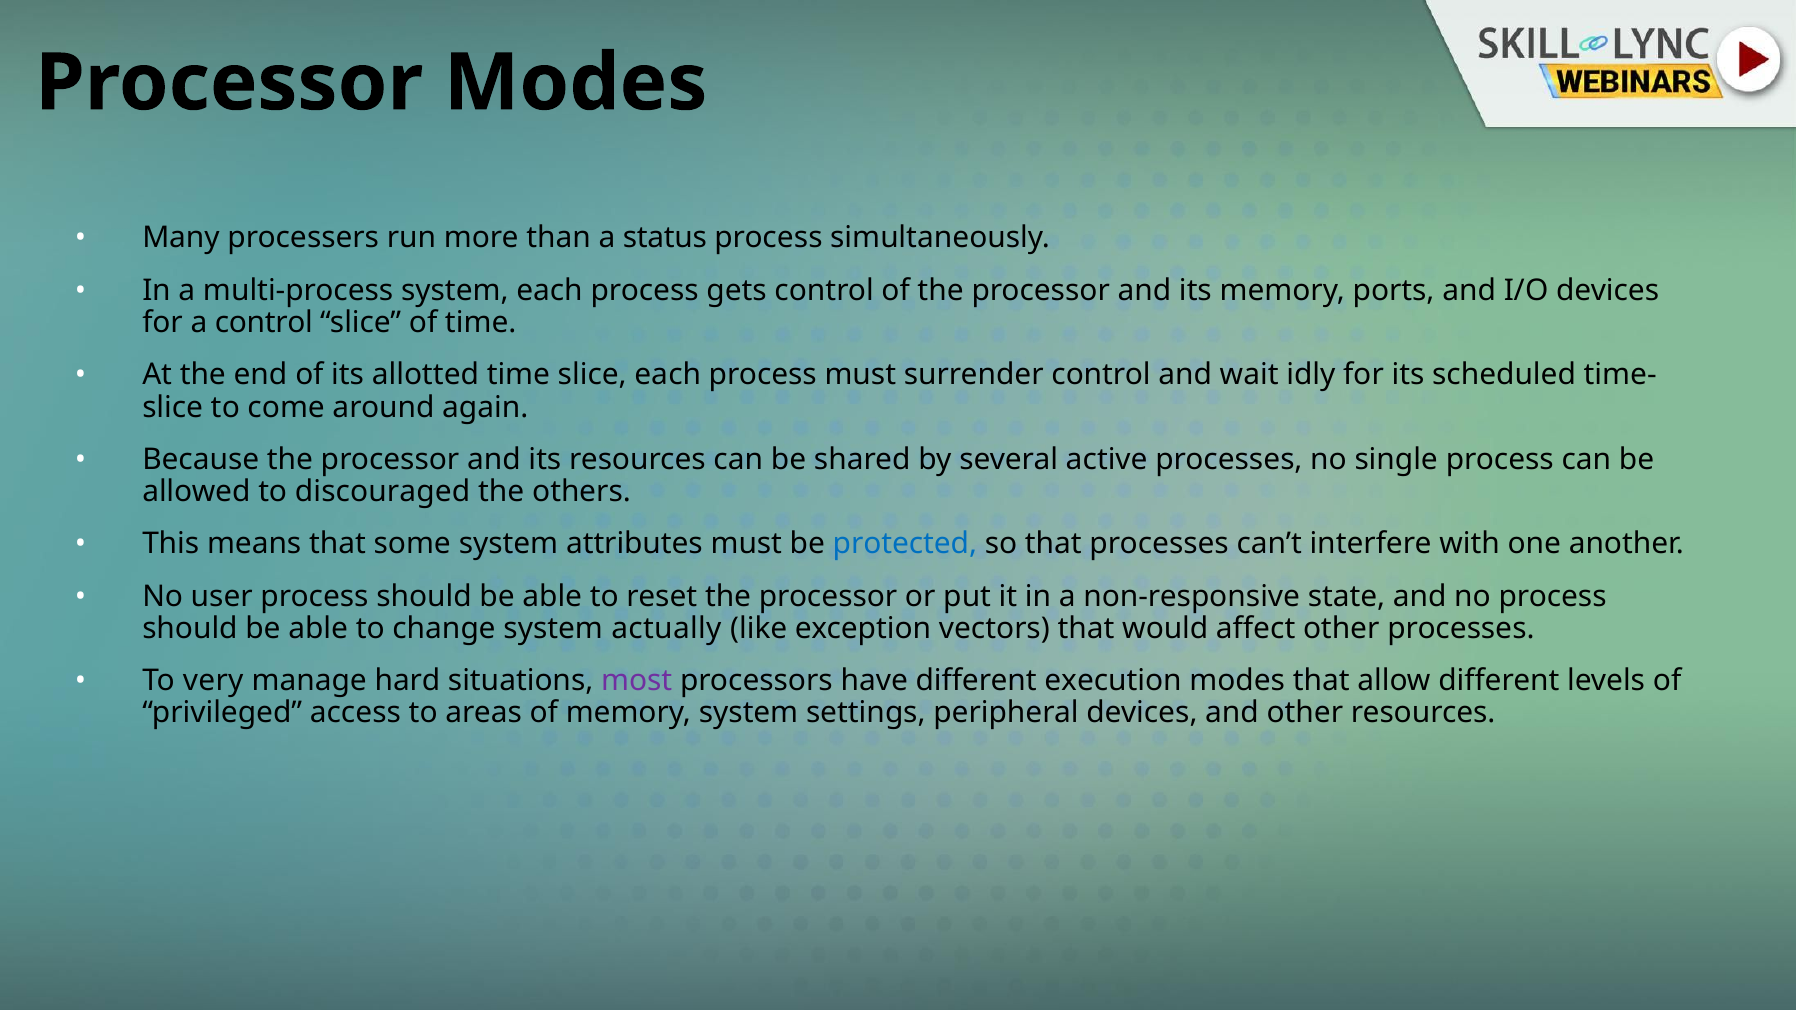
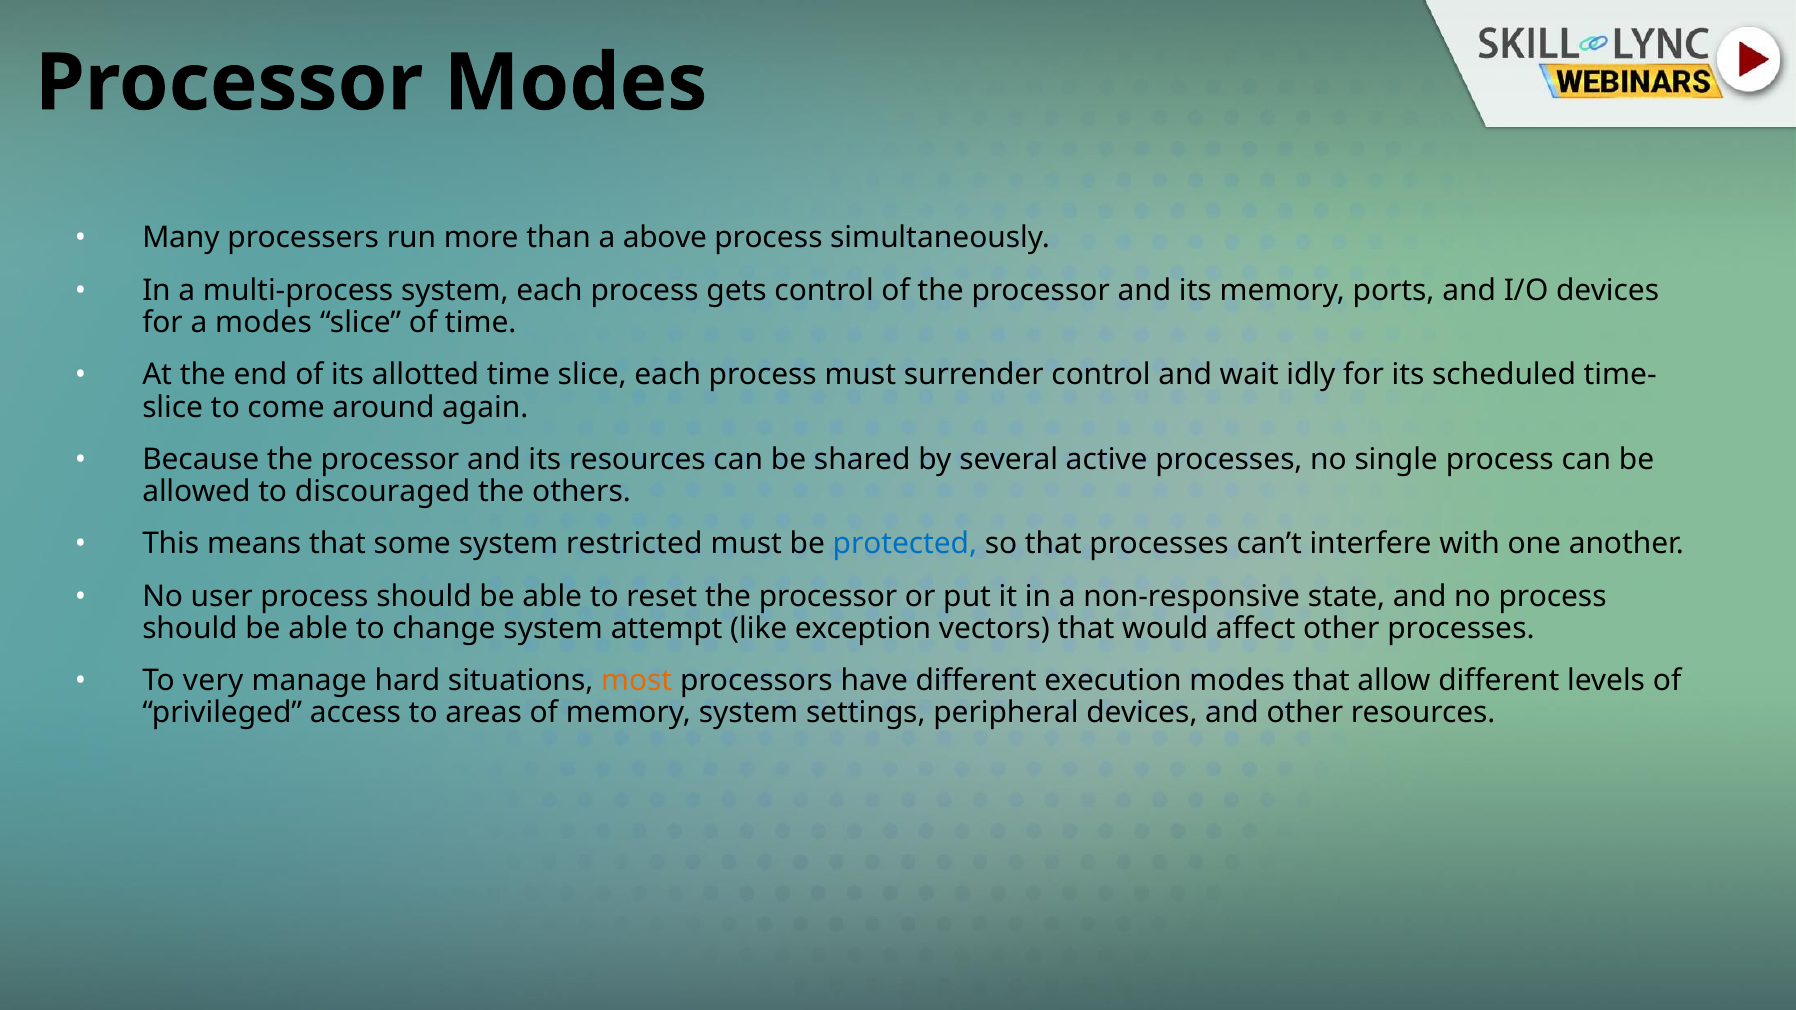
status: status -> above
a control: control -> modes
attributes: attributes -> restricted
actually: actually -> attempt
most colour: purple -> orange
